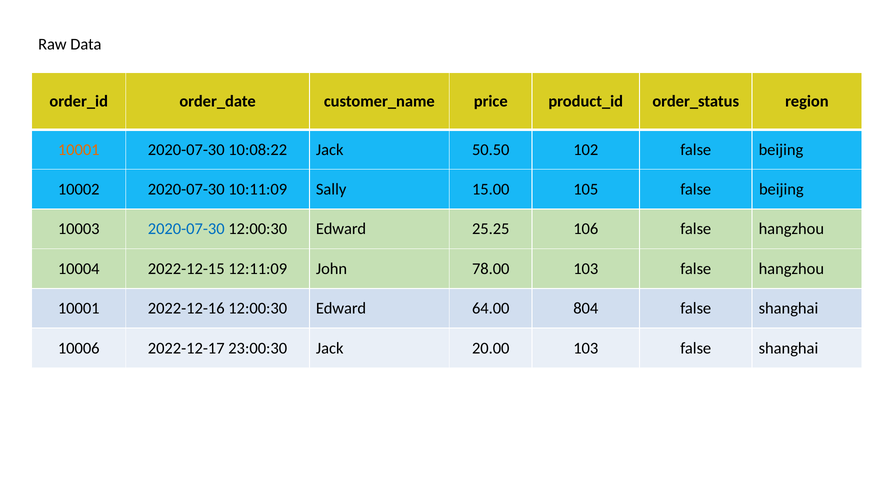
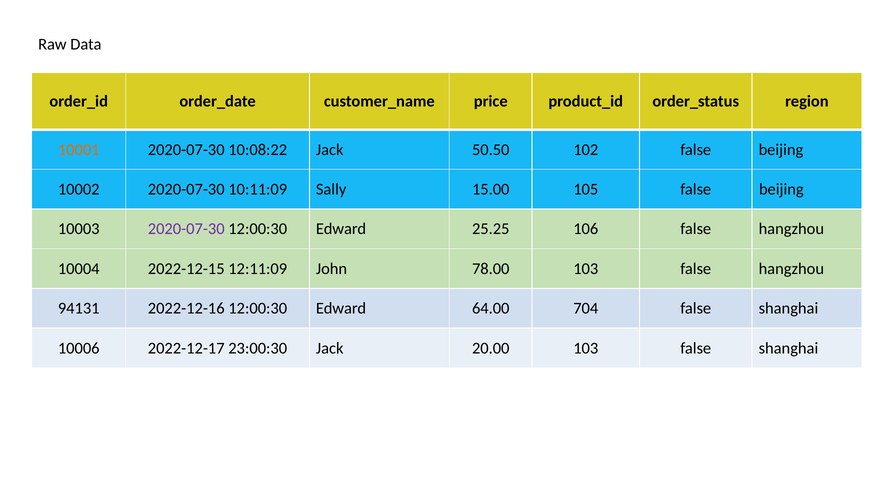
2020-07-30 at (186, 229) colour: blue -> purple
10001 at (79, 309): 10001 -> 94131
804: 804 -> 704
